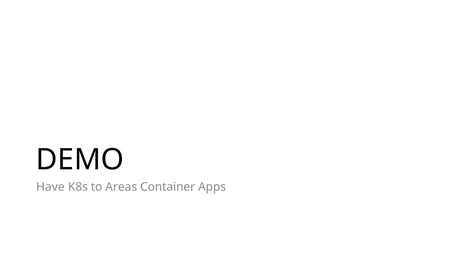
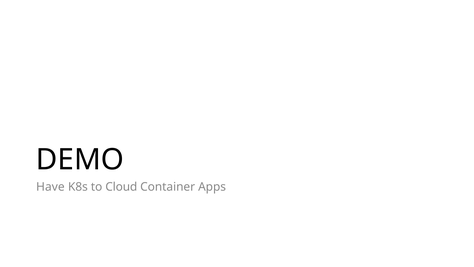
Areas: Areas -> Cloud
